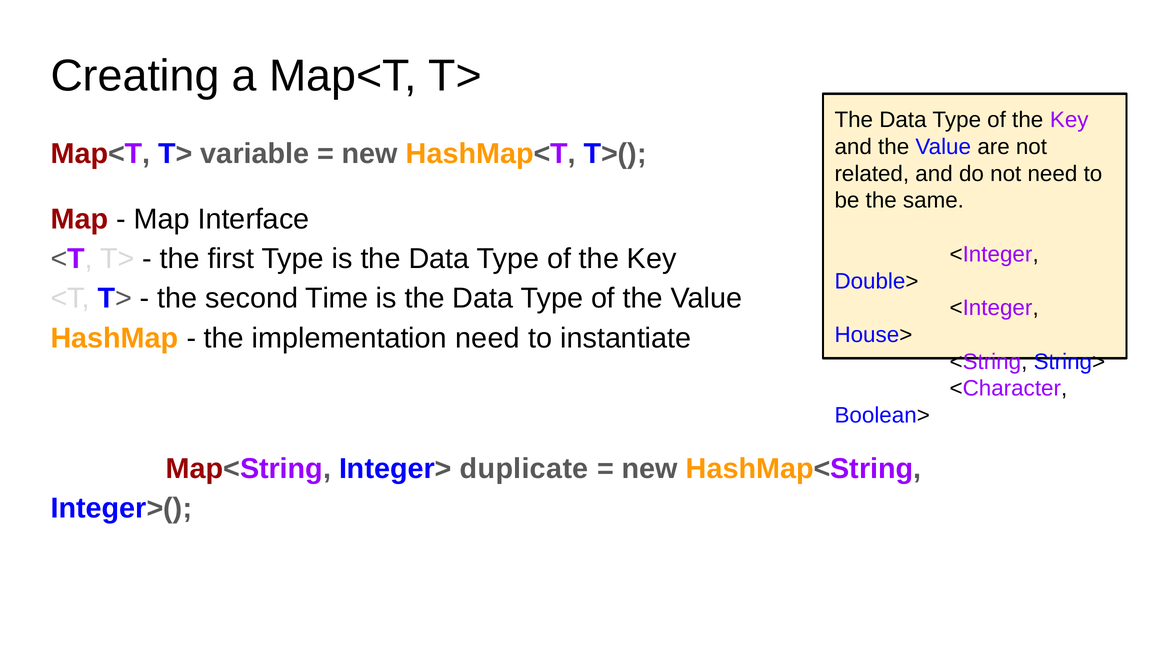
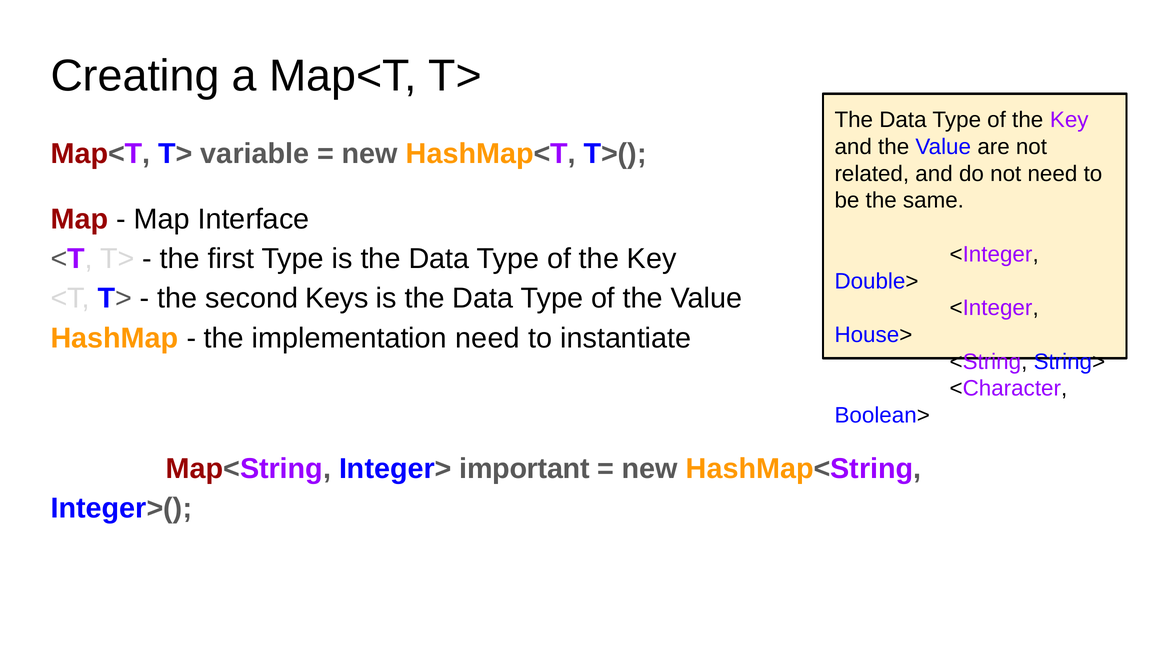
Time: Time -> Keys
duplicate: duplicate -> important
